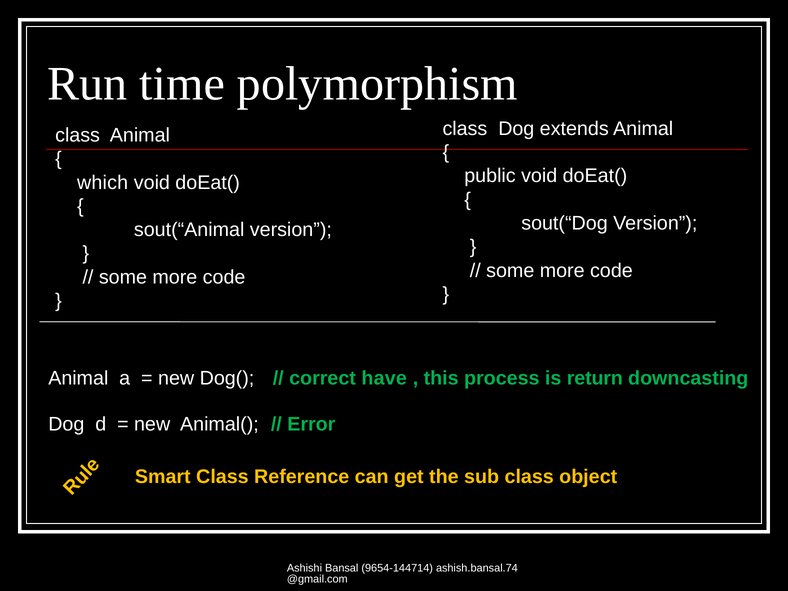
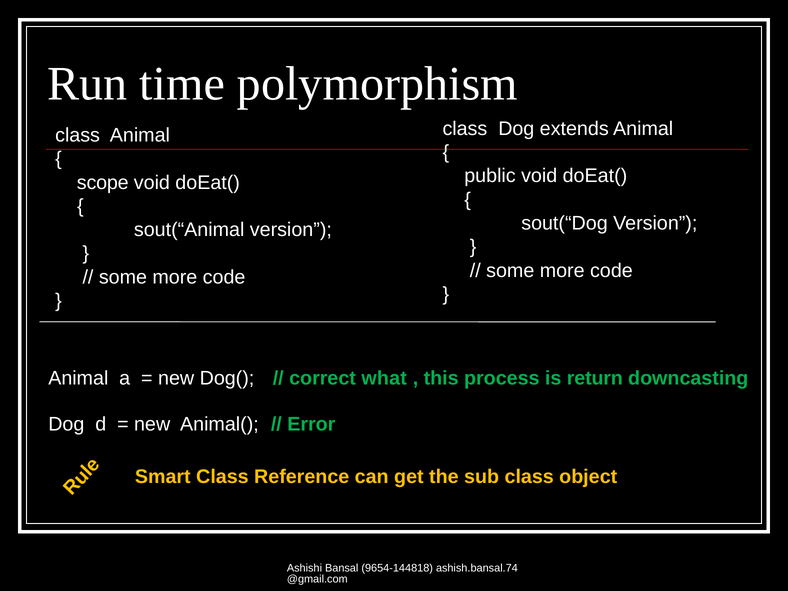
which: which -> scope
have: have -> what
9654-144714: 9654-144714 -> 9654-144818
